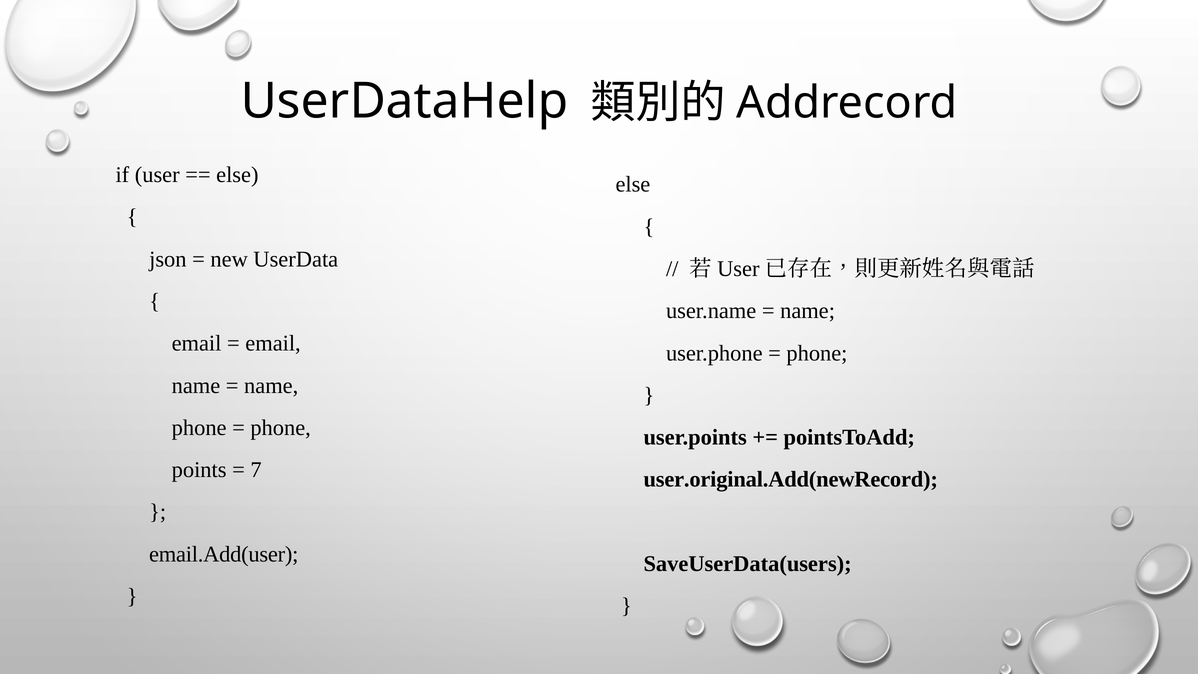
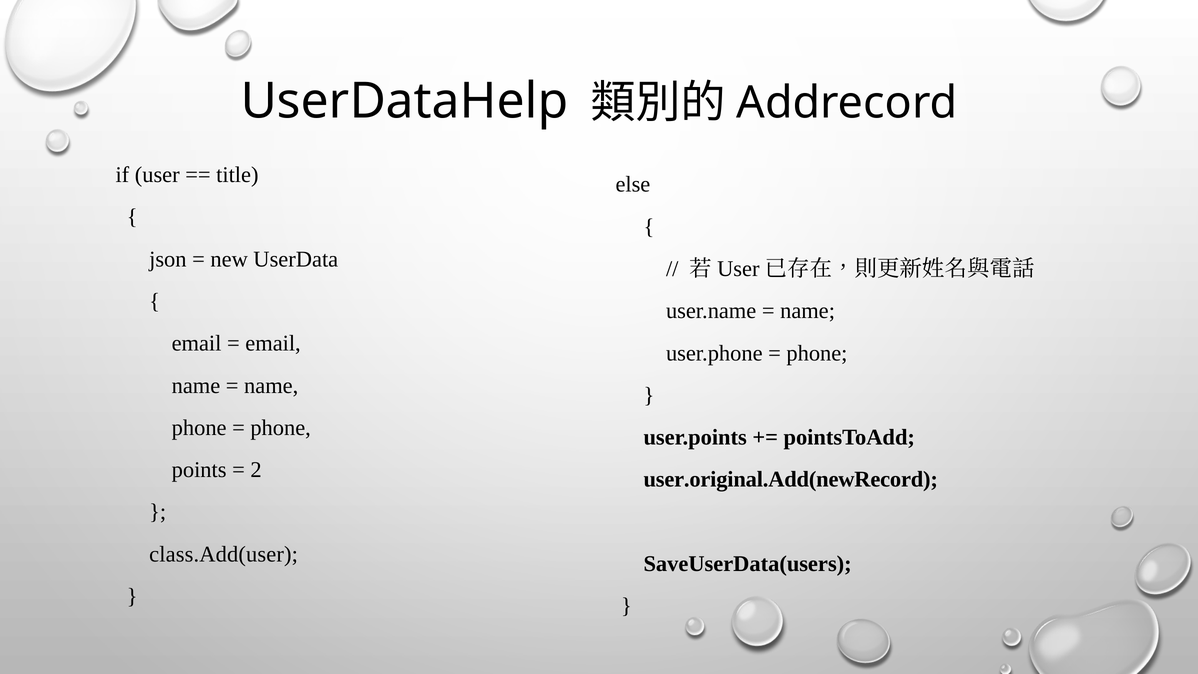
else at (237, 175): else -> title
7: 7 -> 2
email.Add(user: email.Add(user -> class.Add(user
